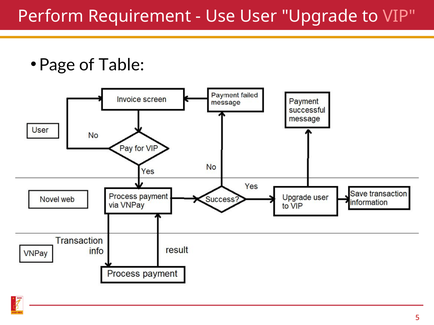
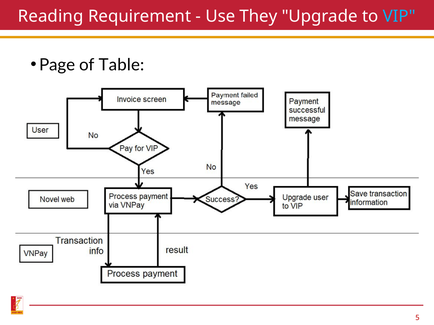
Perform: Perform -> Reading
User: User -> They
VIP colour: pink -> light blue
